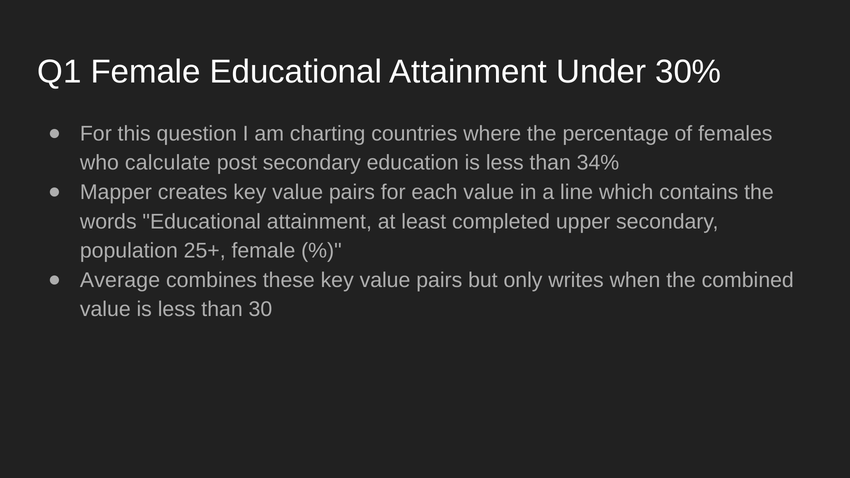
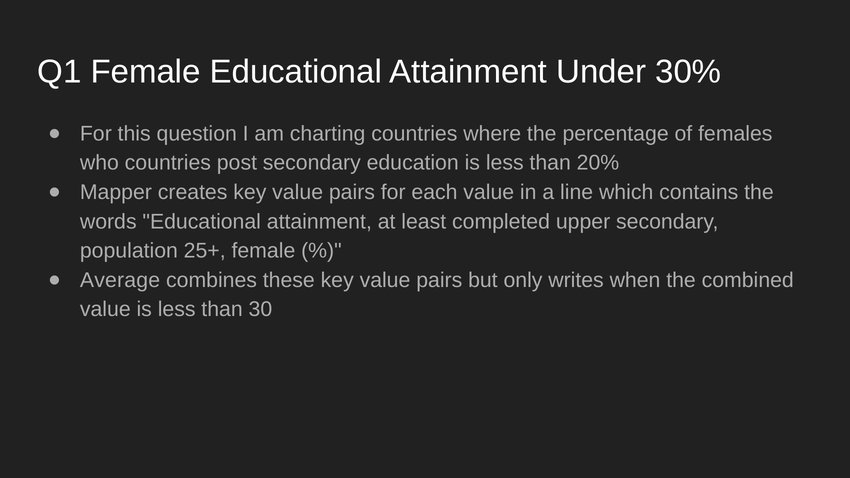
who calculate: calculate -> countries
34%: 34% -> 20%
